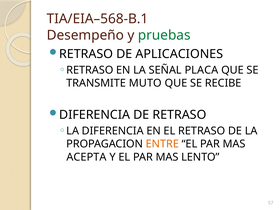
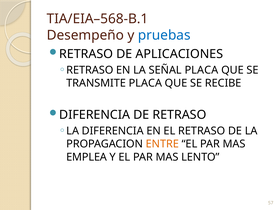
pruebas colour: green -> blue
TRANSMITE MUTO: MUTO -> PLACA
ACEPTA: ACEPTA -> EMPLEA
